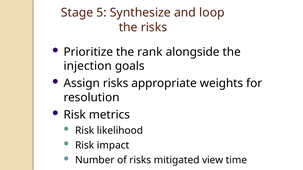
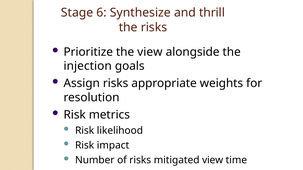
5: 5 -> 6
loop: loop -> thrill
the rank: rank -> view
